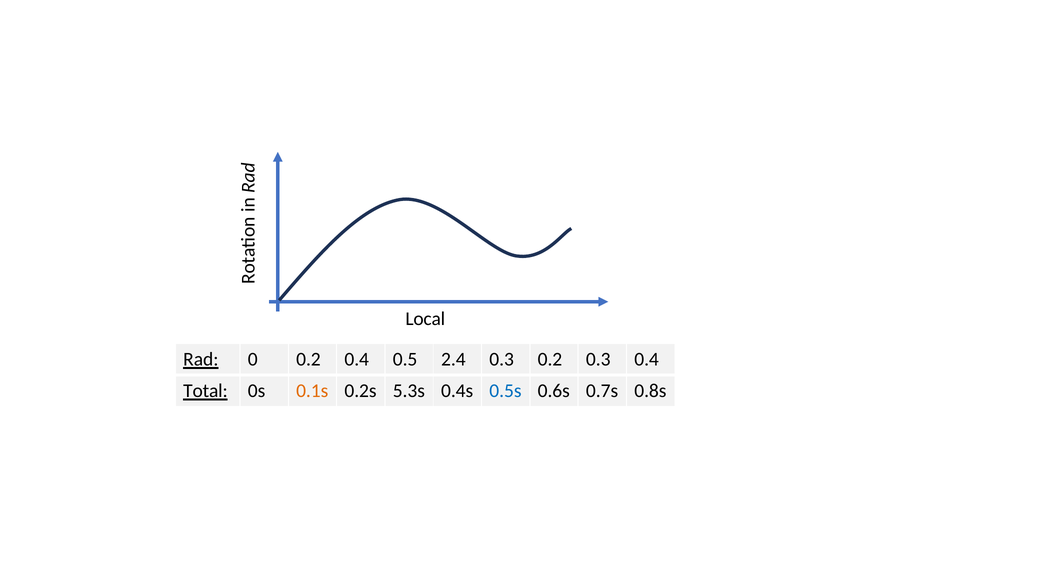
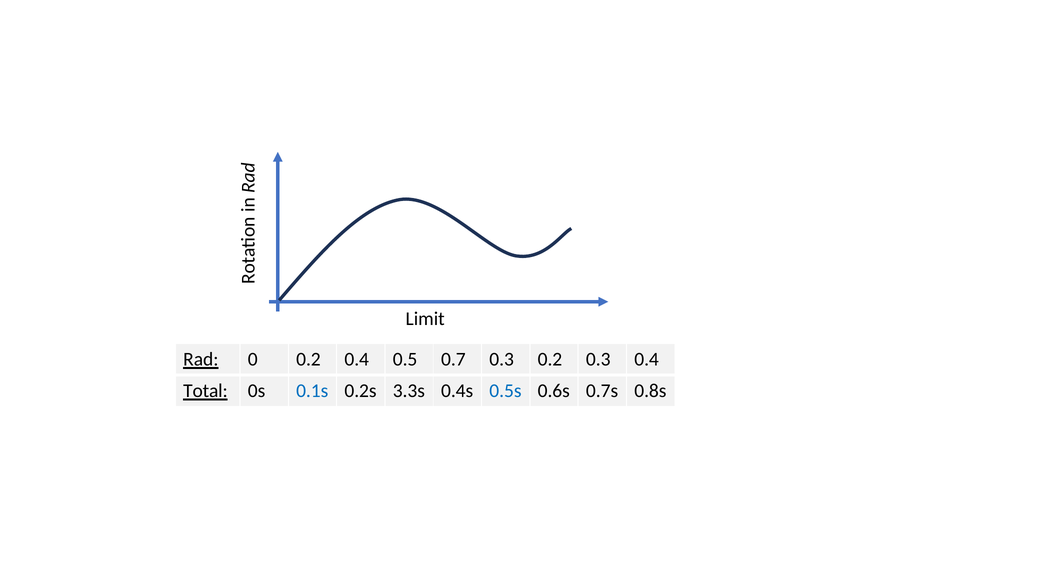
Local: Local -> Limit
2.4: 2.4 -> 0.7
0.1s colour: orange -> blue
5.3s: 5.3s -> 3.3s
